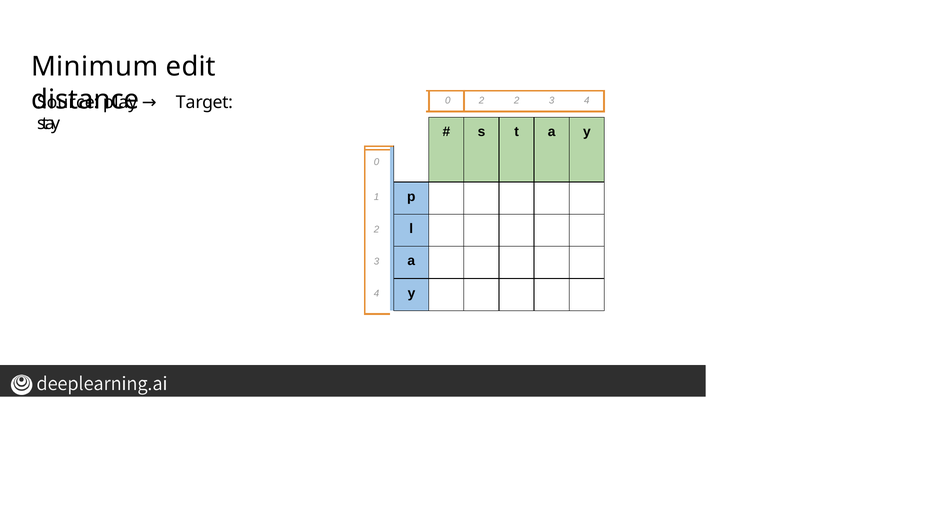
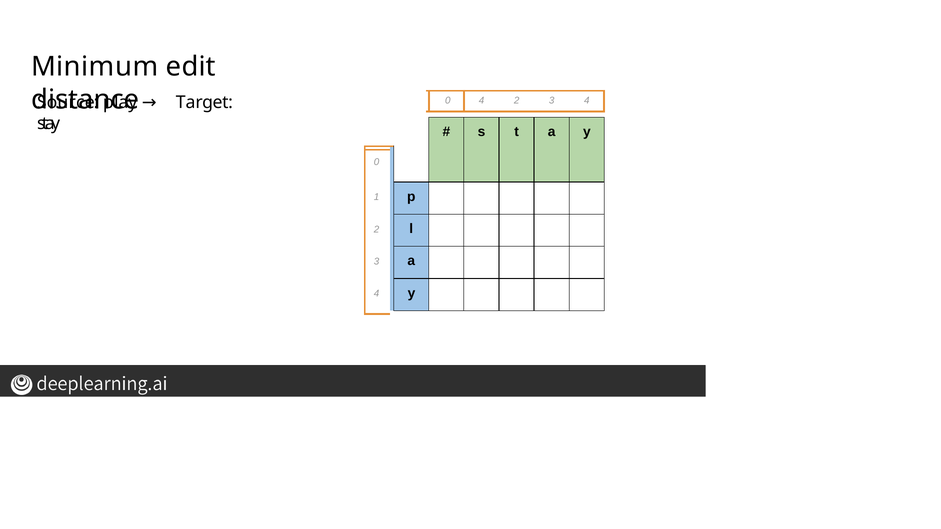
0 2: 2 -> 4
